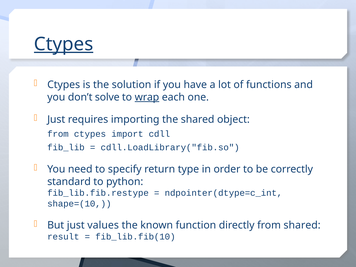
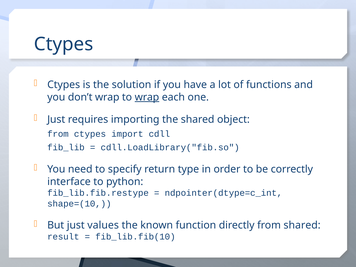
Ctypes at (64, 44) underline: present -> none
don’t solve: solve -> wrap
standard: standard -> interface
